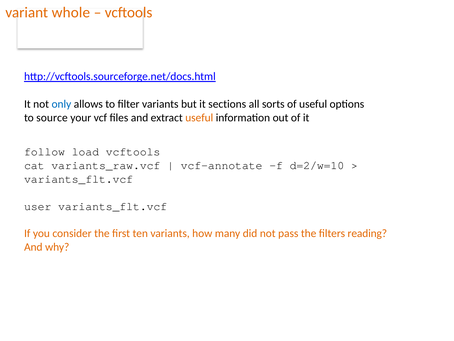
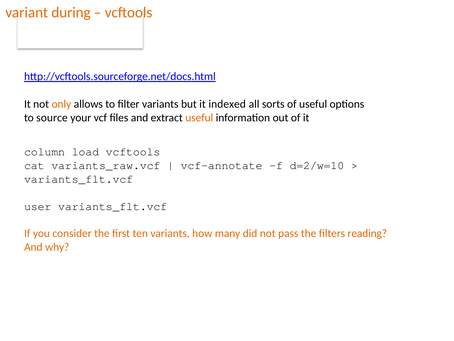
whole: whole -> during
only colour: blue -> orange
sections: sections -> indexed
follow: follow -> column
